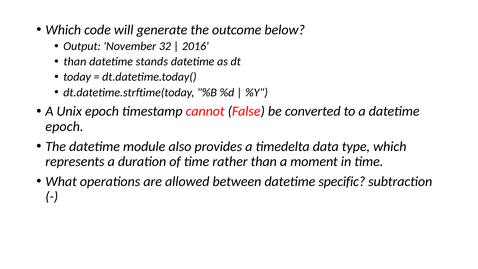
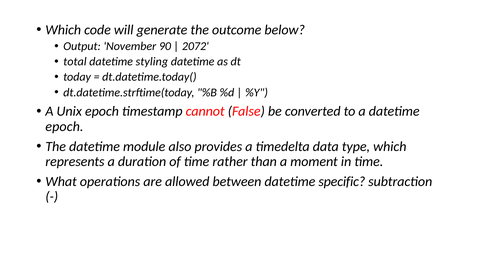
32: 32 -> 90
2016: 2016 -> 2072
than at (75, 62): than -> total
stands: stands -> styling
